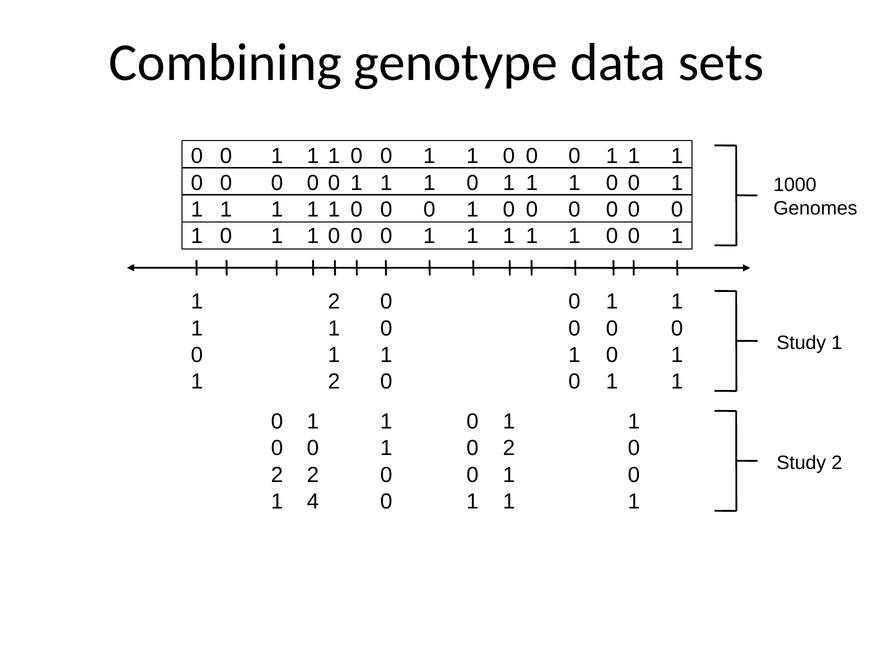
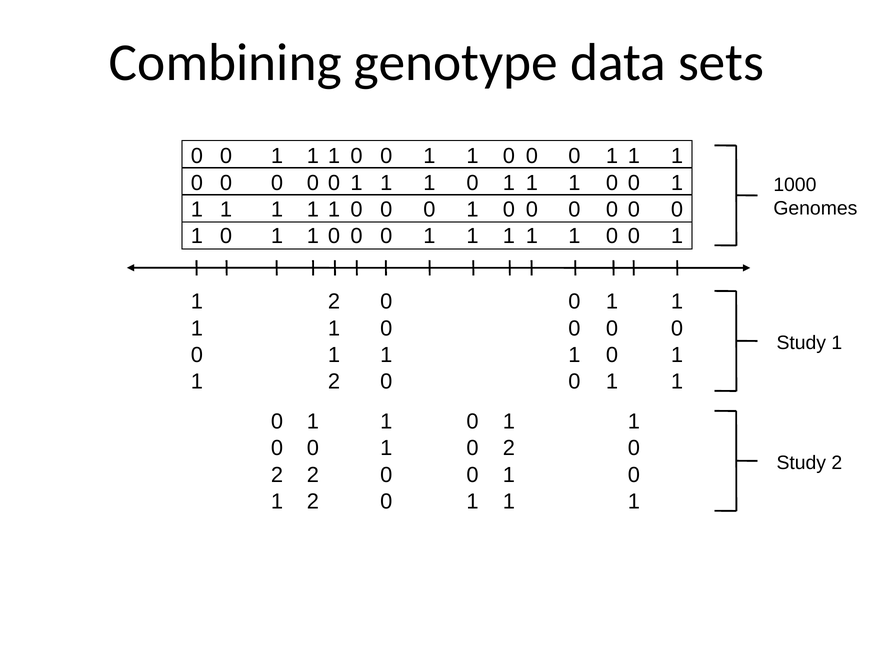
4 at (313, 502): 4 -> 2
